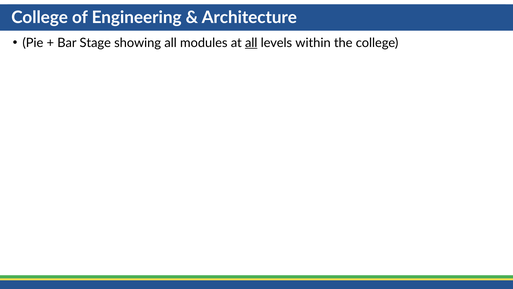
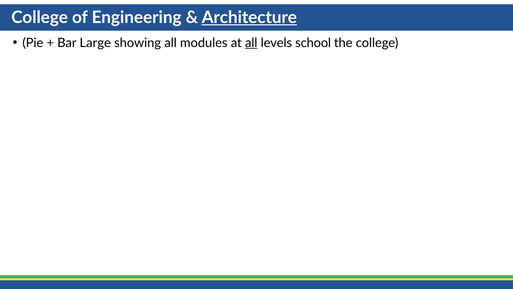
Architecture underline: none -> present
Stage: Stage -> Large
within: within -> school
